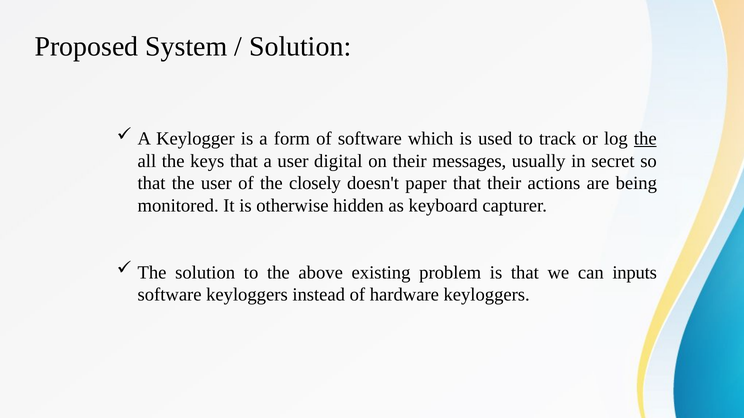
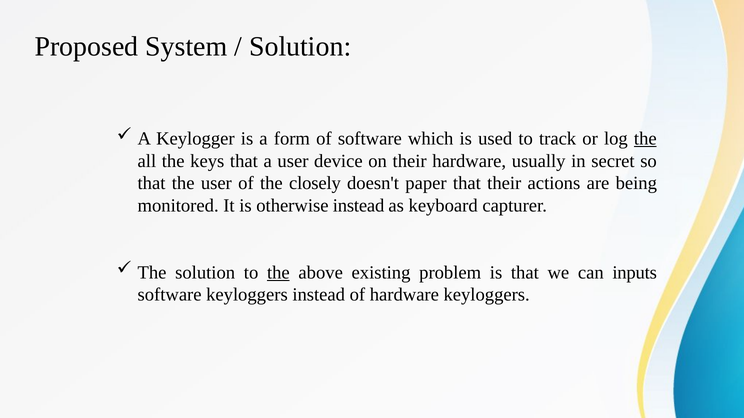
digital: digital -> device
their messages: messages -> hardware
otherwise hidden: hidden -> instead
the at (278, 273) underline: none -> present
